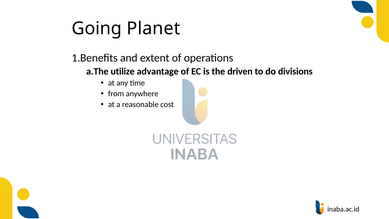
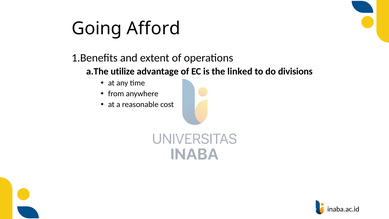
Planet: Planet -> Afford
driven: driven -> linked
